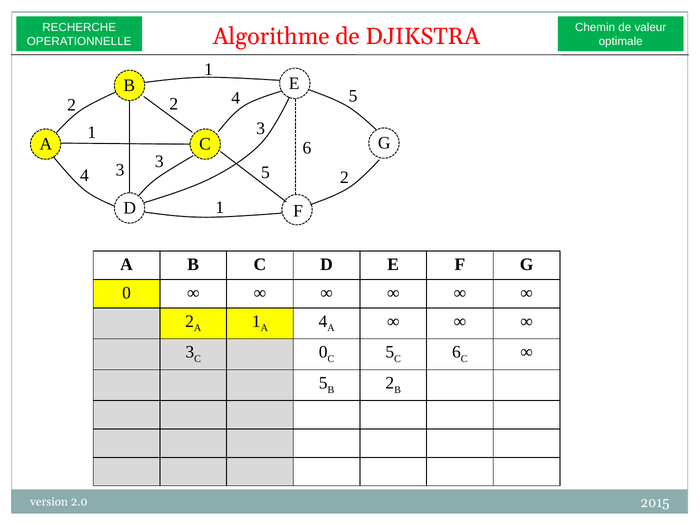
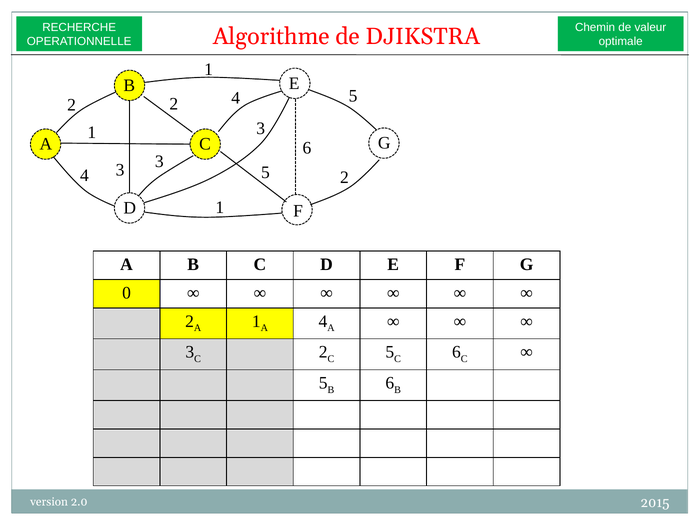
C 0: 0 -> 2
B 2: 2 -> 6
